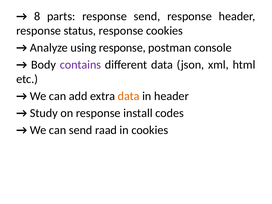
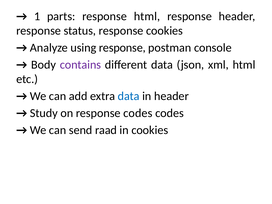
8: 8 -> 1
response send: send -> html
data at (129, 96) colour: orange -> blue
response install: install -> codes
